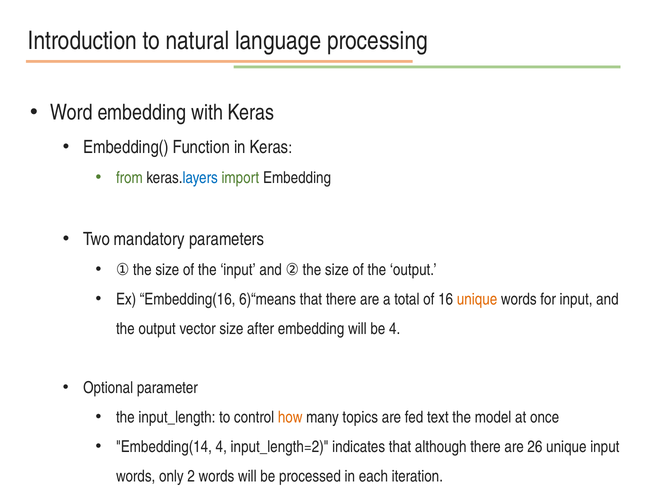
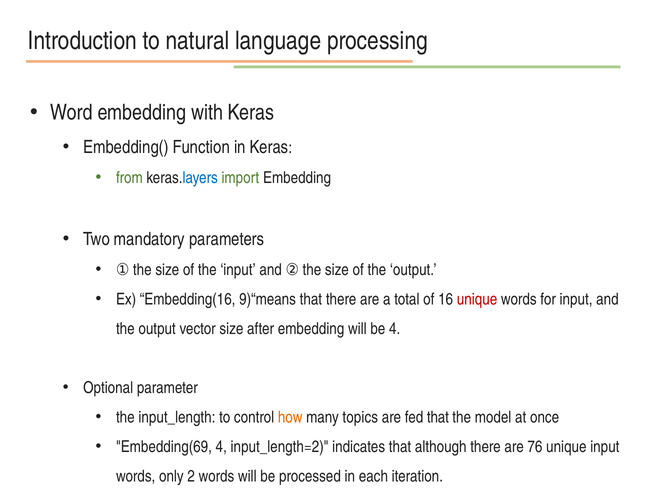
6)“means: 6)“means -> 9)“means
unique at (477, 299) colour: orange -> red
fed text: text -> that
Embedding(14: Embedding(14 -> Embedding(69
26: 26 -> 76
